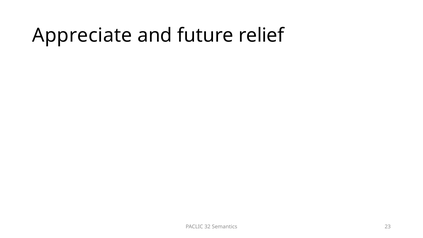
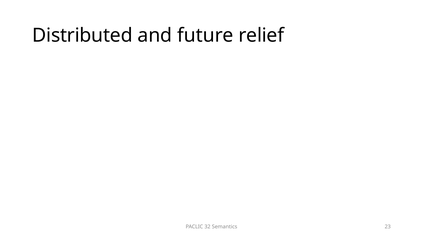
Appreciate: Appreciate -> Distributed
